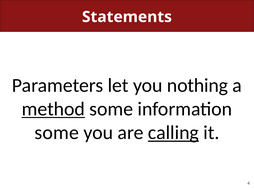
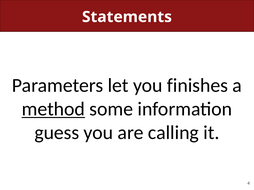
nothing: nothing -> finishes
some at (57, 133): some -> guess
calling underline: present -> none
